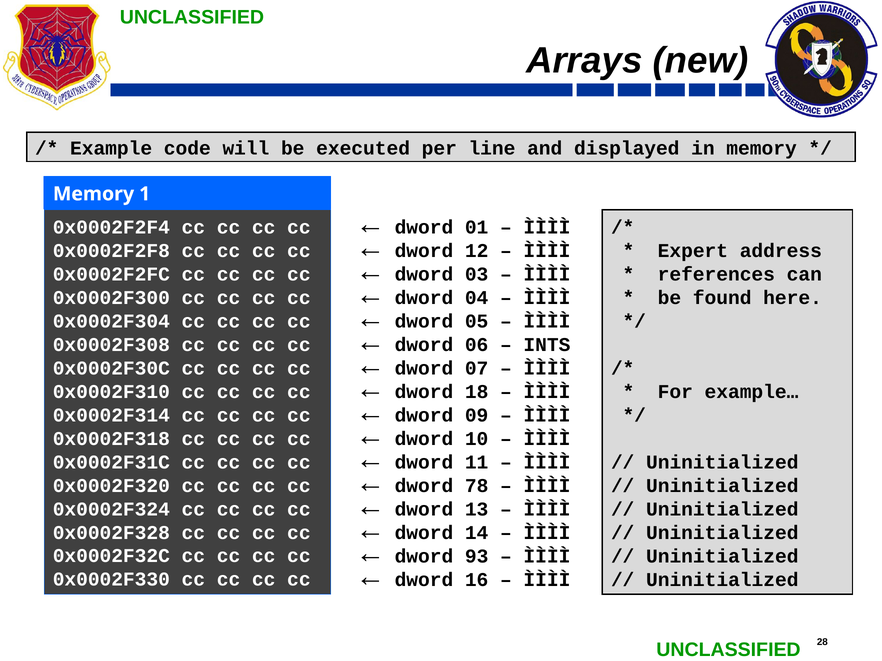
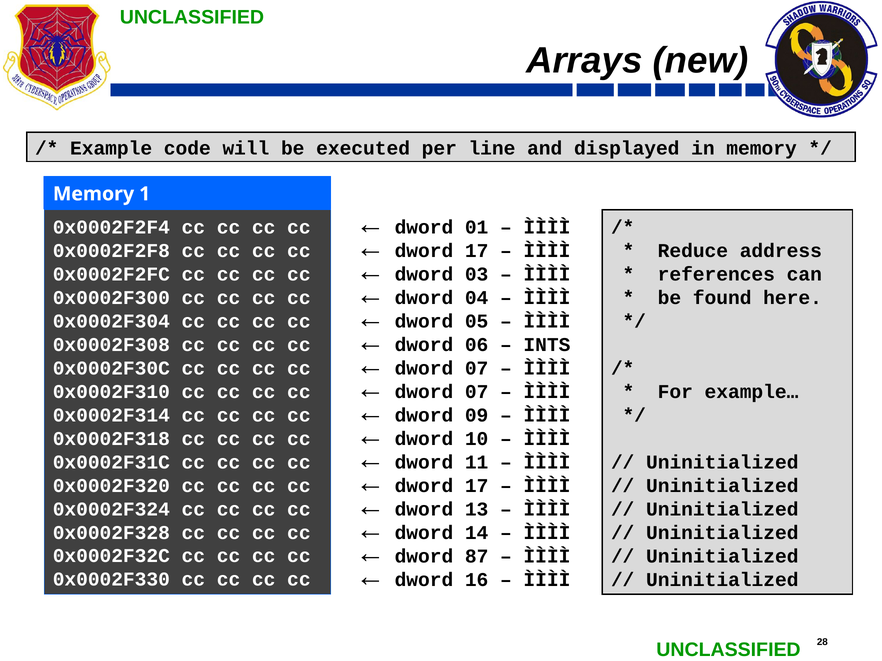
12 at (477, 251): 12 -> 17
Expert: Expert -> Reduce
18 at (477, 392): 18 -> 07
78 at (477, 486): 78 -> 17
93: 93 -> 87
